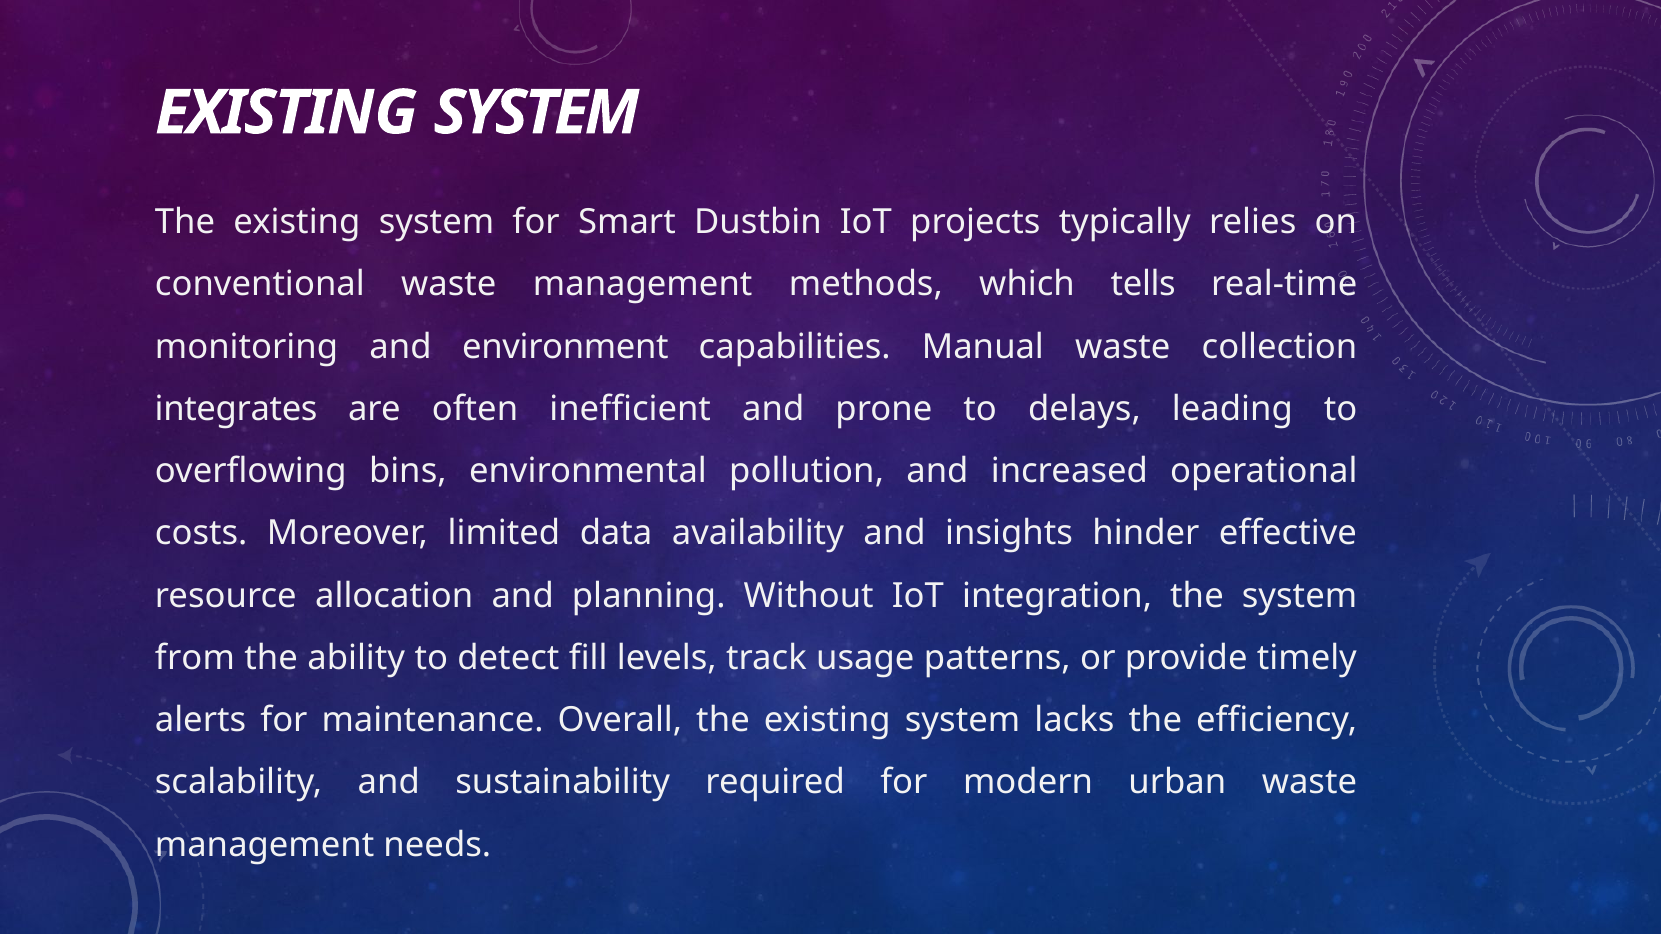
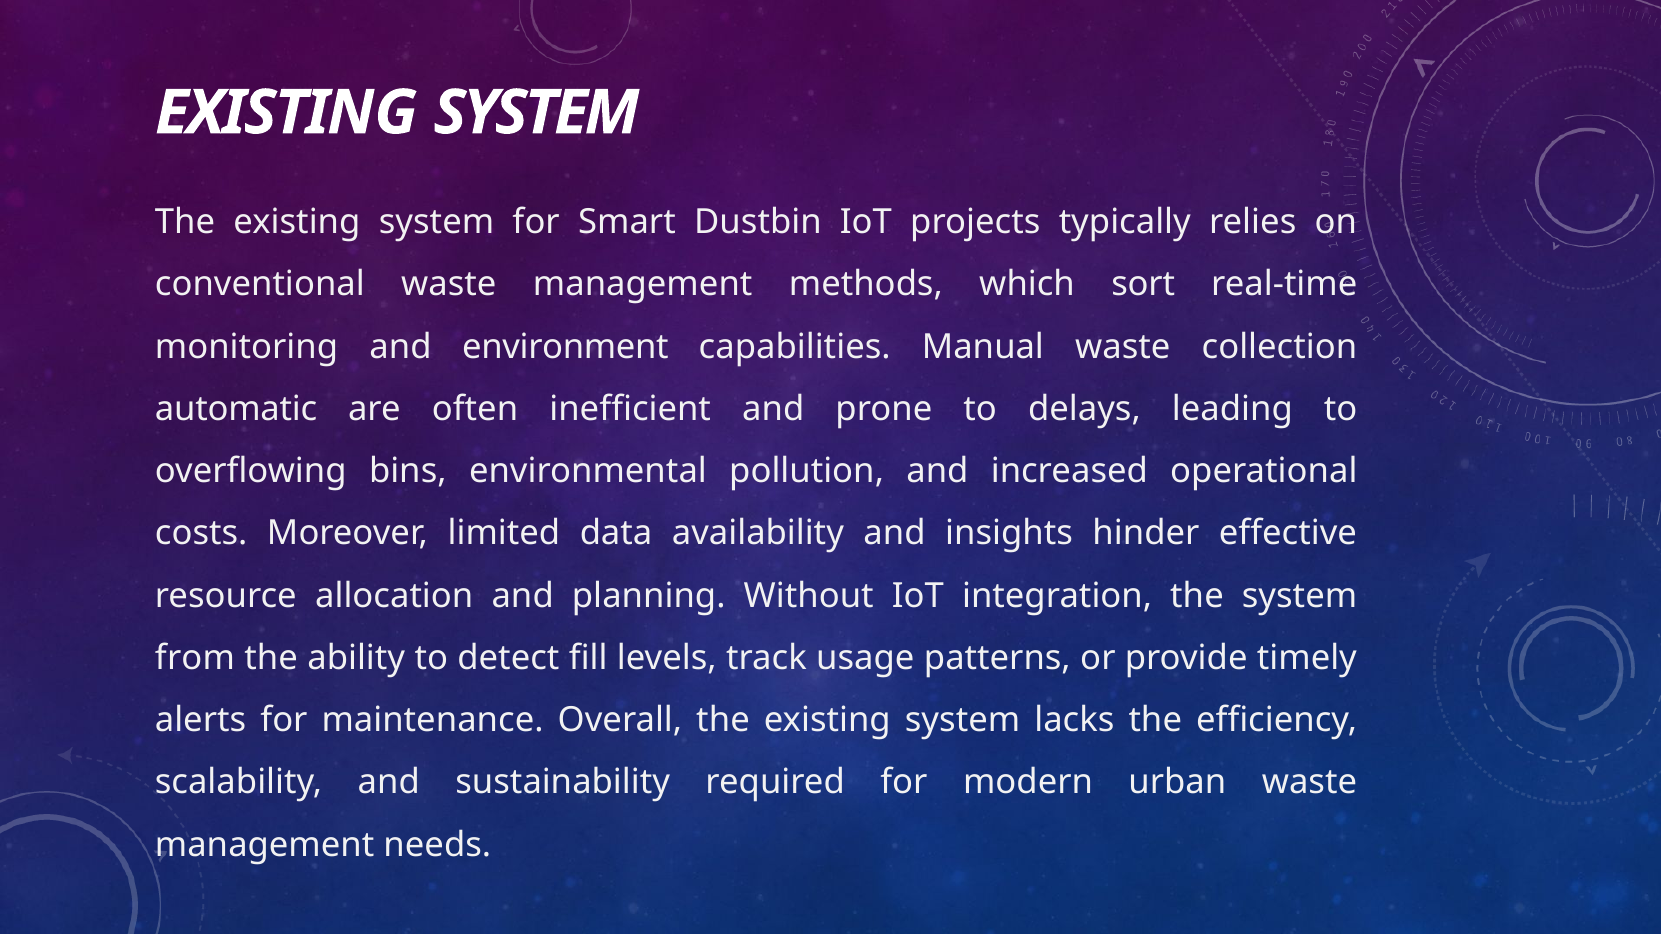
tells: tells -> sort
integrates: integrates -> automatic
